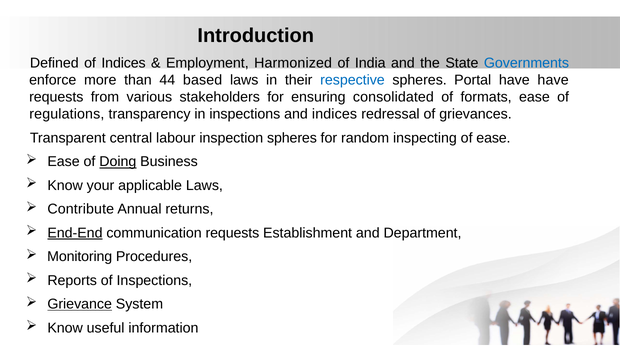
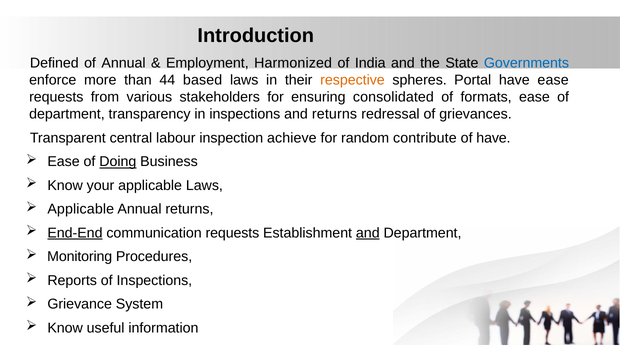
of Indices: Indices -> Annual
respective colour: blue -> orange
have have: have -> ease
regulations at (67, 114): regulations -> department
and indices: indices -> returns
inspection spheres: spheres -> achieve
inspecting: inspecting -> contribute
of ease: ease -> have
Contribute at (81, 209): Contribute -> Applicable
and at (368, 233) underline: none -> present
Grievance underline: present -> none
